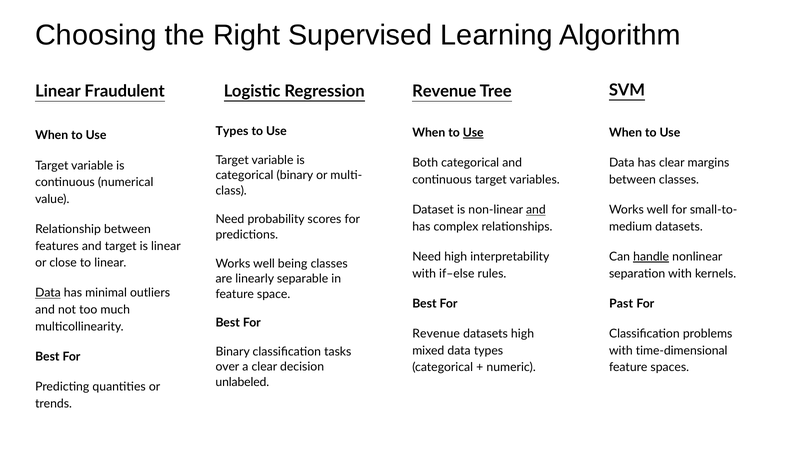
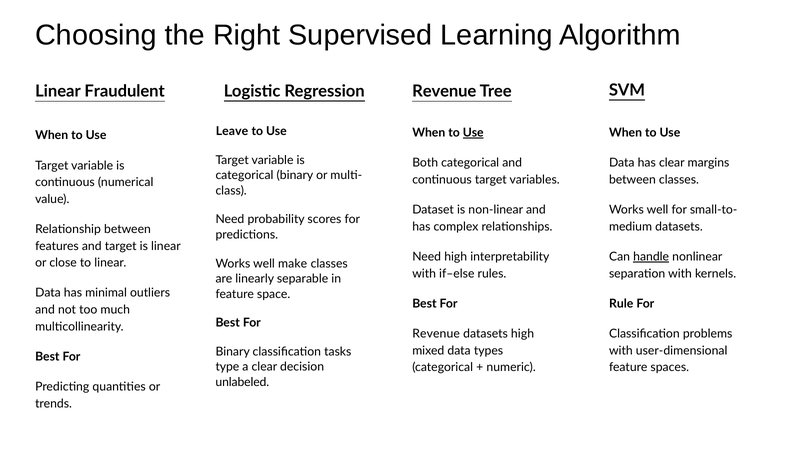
Types at (232, 131): Types -> Leave
and at (536, 210) underline: present -> none
being: being -> make
Data at (48, 293) underline: present -> none
Past: Past -> Rule
time-dimensional: time-dimensional -> user-dimensional
over: over -> type
